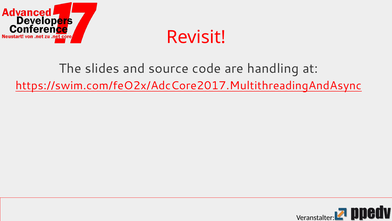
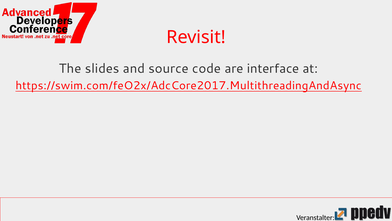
handling: handling -> interface
